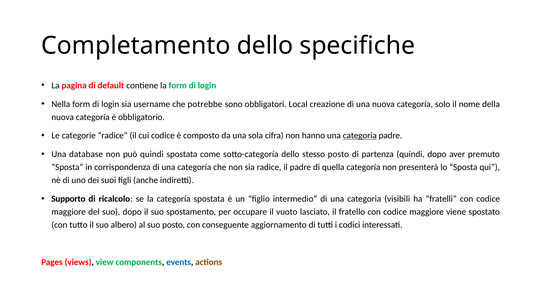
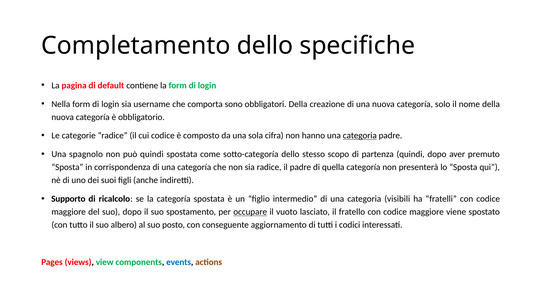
potrebbe: potrebbe -> comporta
obbligatori Local: Local -> Della
database: database -> spagnolo
stesso posto: posto -> scopo
occupare underline: none -> present
